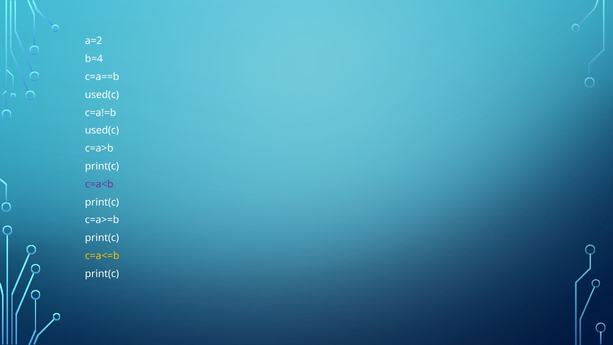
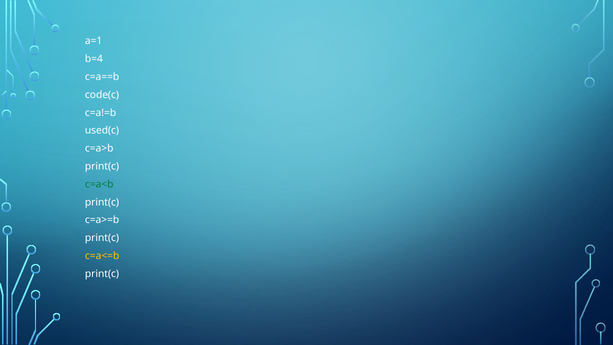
a=2: a=2 -> a=1
used(c at (102, 95): used(c -> code(c
c=a<b colour: purple -> green
